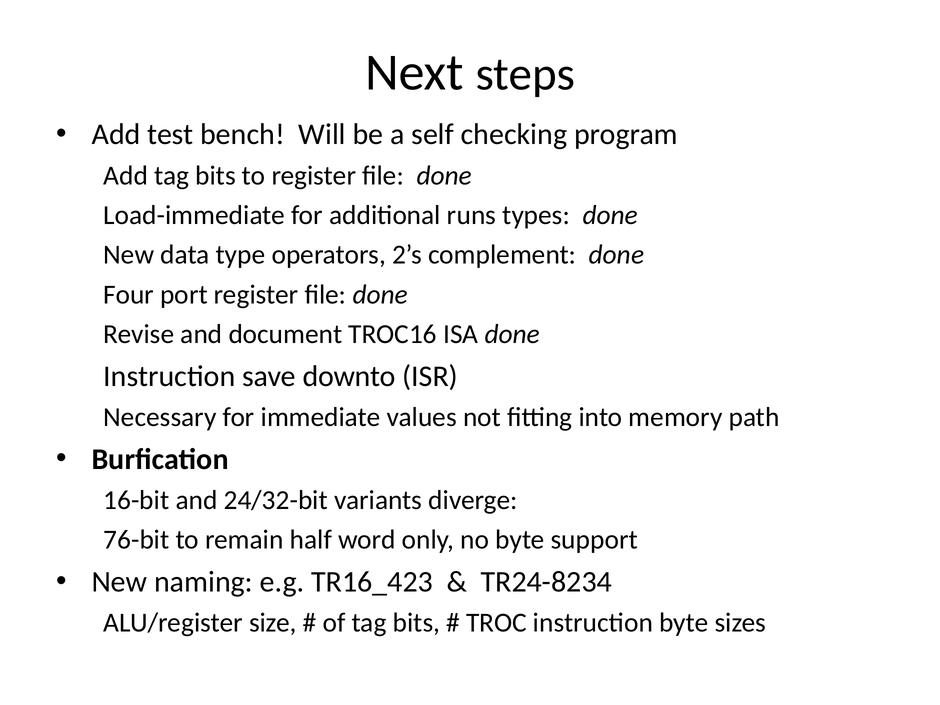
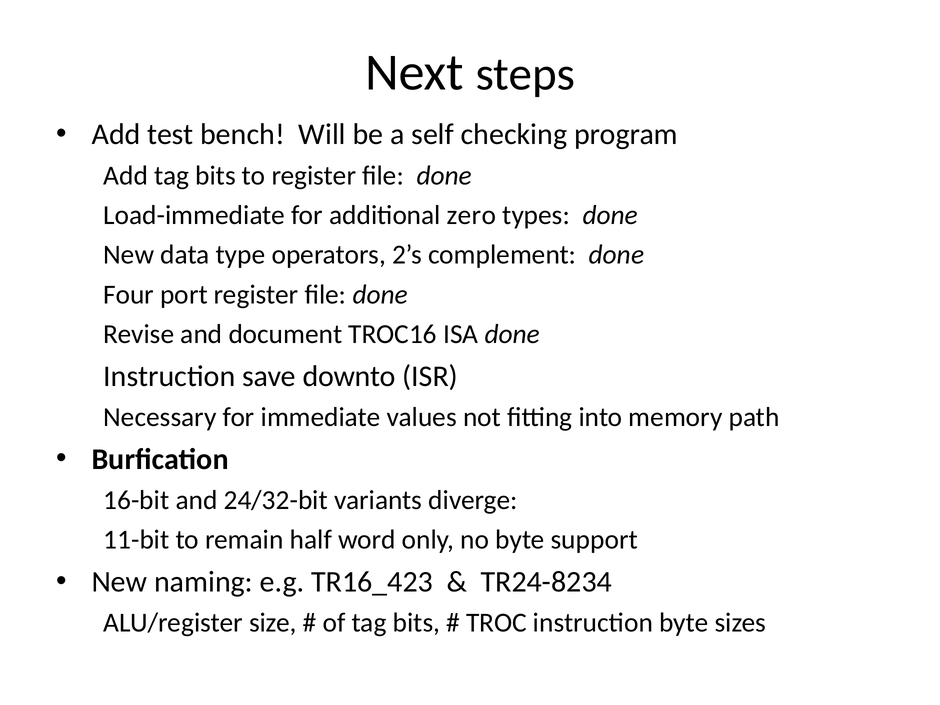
runs: runs -> zero
76-bit: 76-bit -> 11-bit
